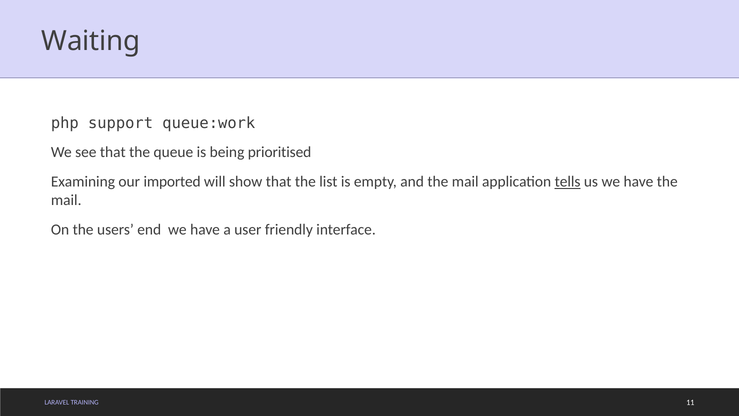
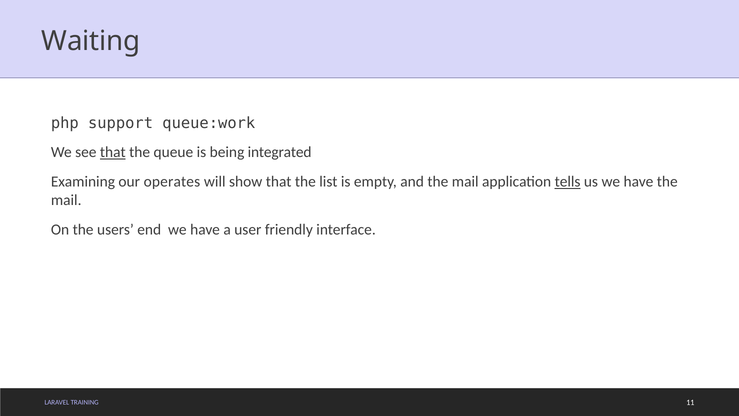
that at (113, 152) underline: none -> present
prioritised: prioritised -> integrated
imported: imported -> operates
